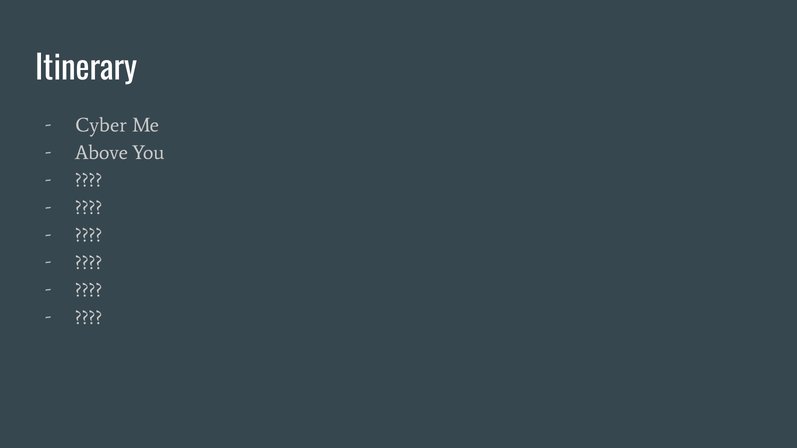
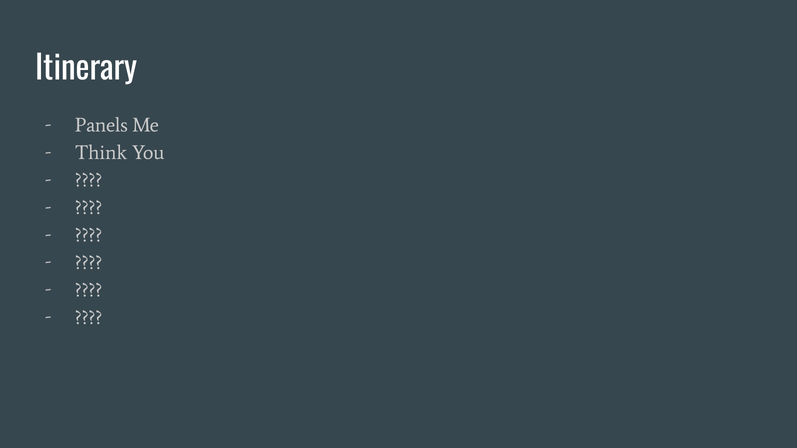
Cyber: Cyber -> Panels
Above: Above -> Think
